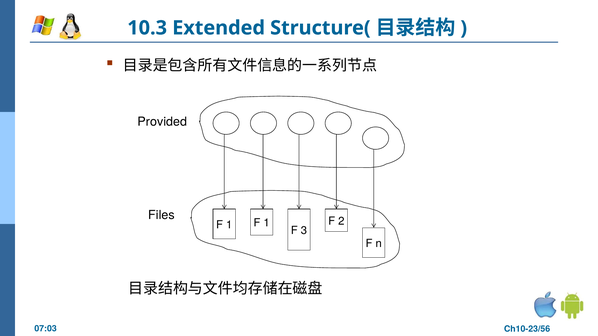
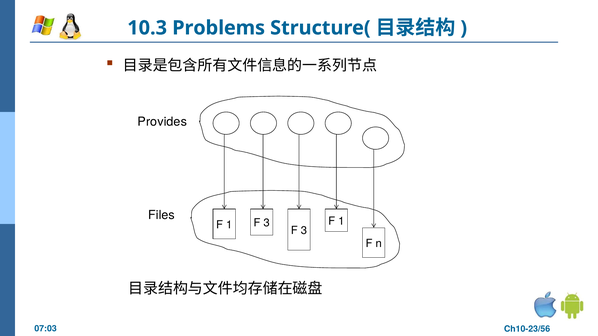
Extended: Extended -> Problems
Provided: Provided -> Provides
2 at (341, 221): 2 -> 1
1 F 1: 1 -> 3
